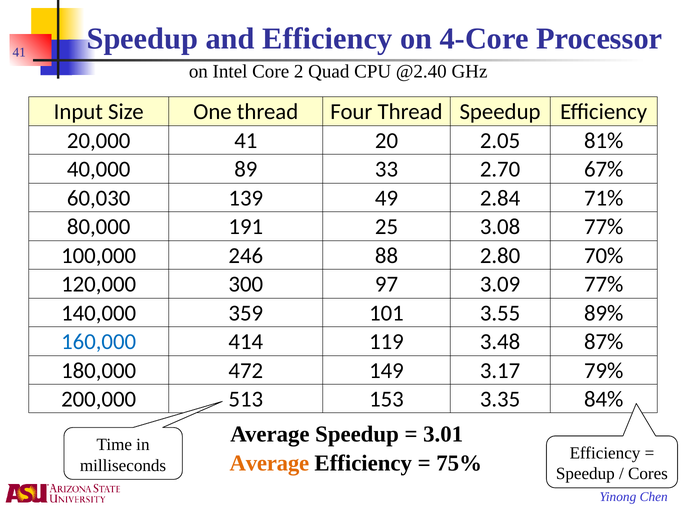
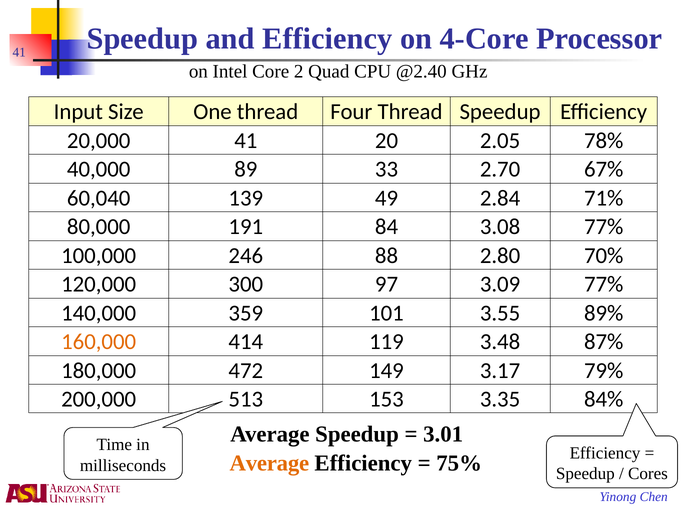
81%: 81% -> 78%
60,030: 60,030 -> 60,040
25: 25 -> 84
160,000 colour: blue -> orange
